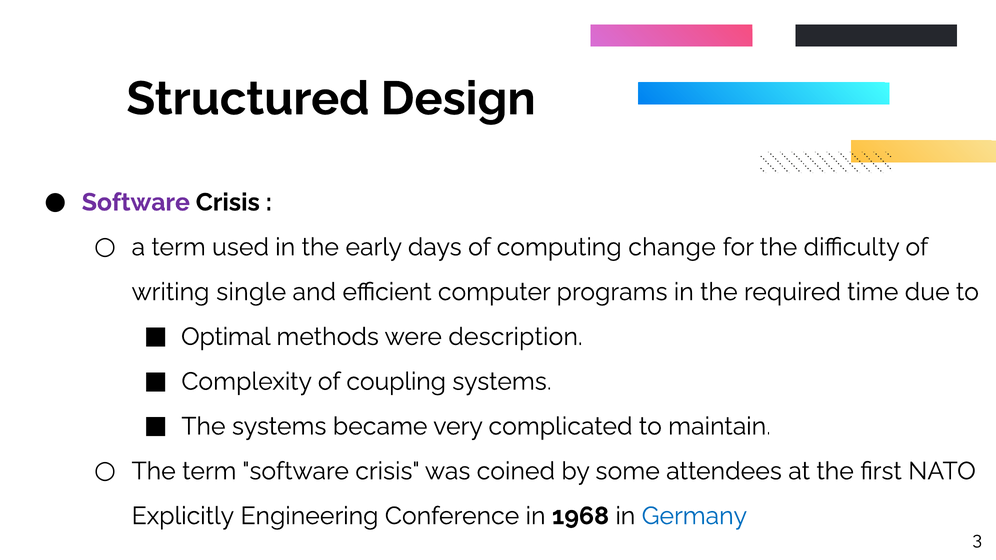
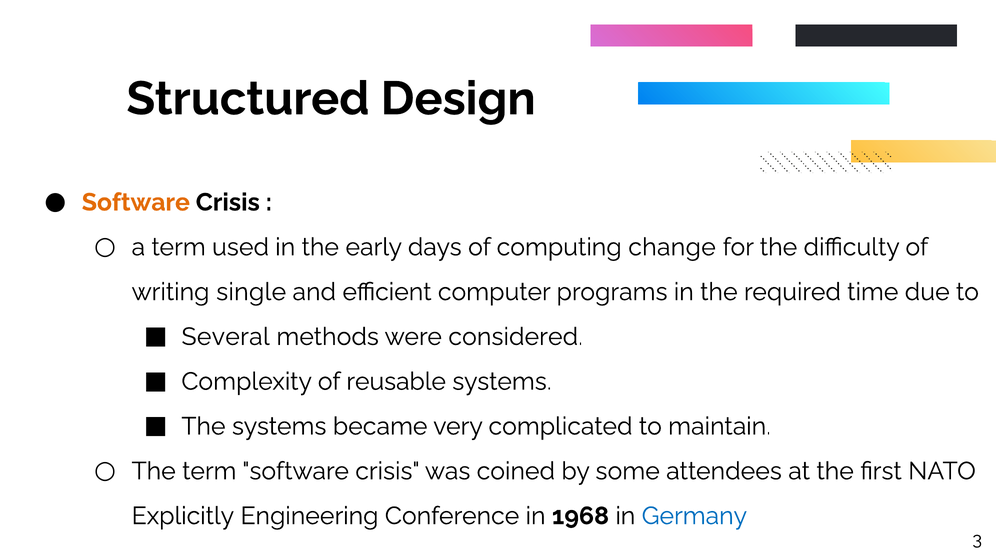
Software at (136, 202) colour: purple -> orange
Optimal: Optimal -> Several
description: description -> considered
coupling: coupling -> reusable
